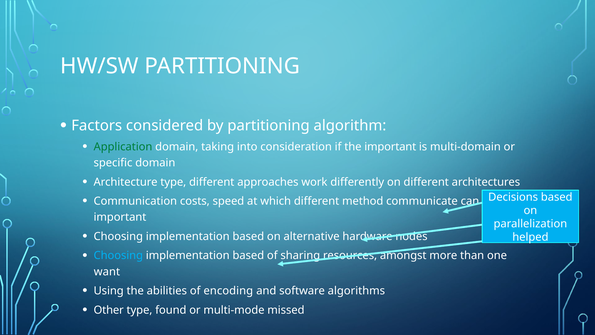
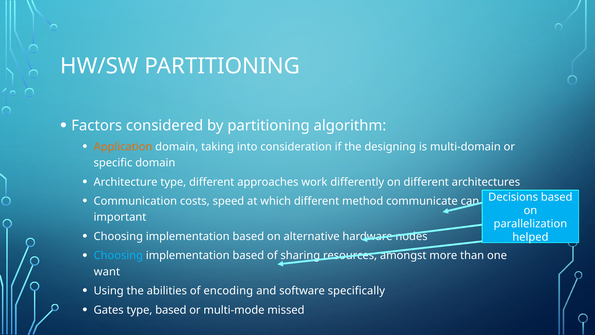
Application colour: green -> orange
the important: important -> designing
algorithms: algorithms -> specifically
Other: Other -> Gates
type found: found -> based
